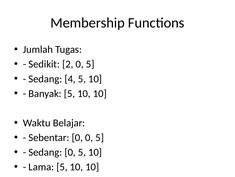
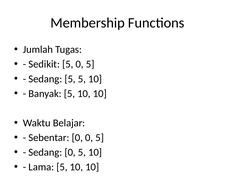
Sedikit 2: 2 -> 5
Sedang 4: 4 -> 5
